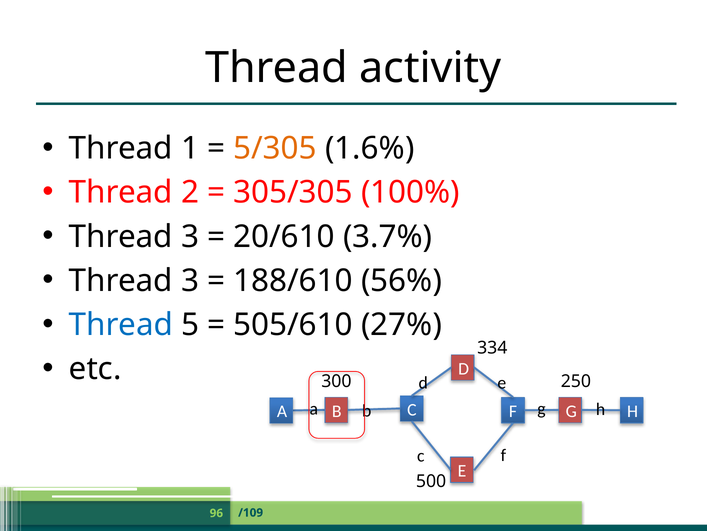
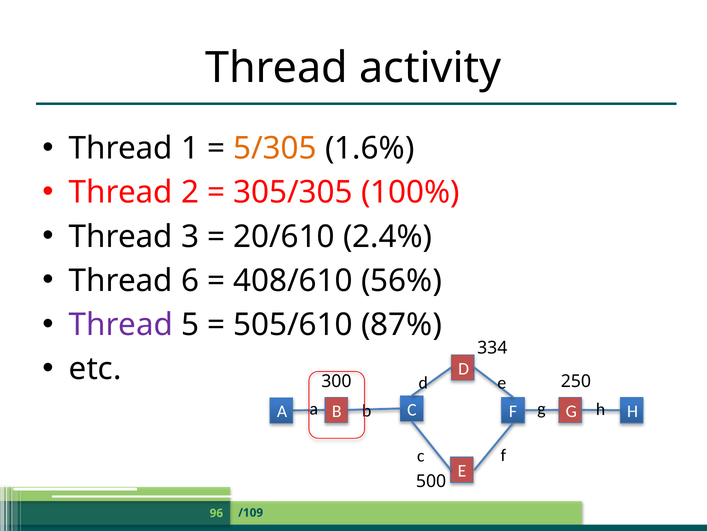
3.7%: 3.7% -> 2.4%
3 at (190, 280): 3 -> 6
188/610: 188/610 -> 408/610
Thread at (121, 324) colour: blue -> purple
27%: 27% -> 87%
